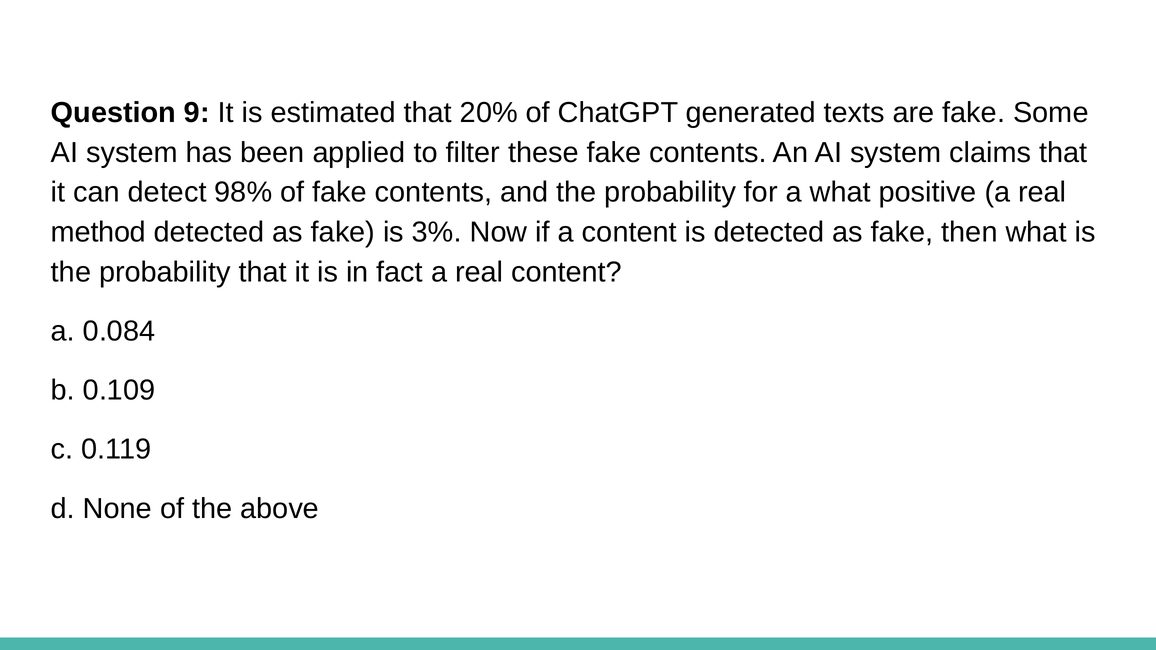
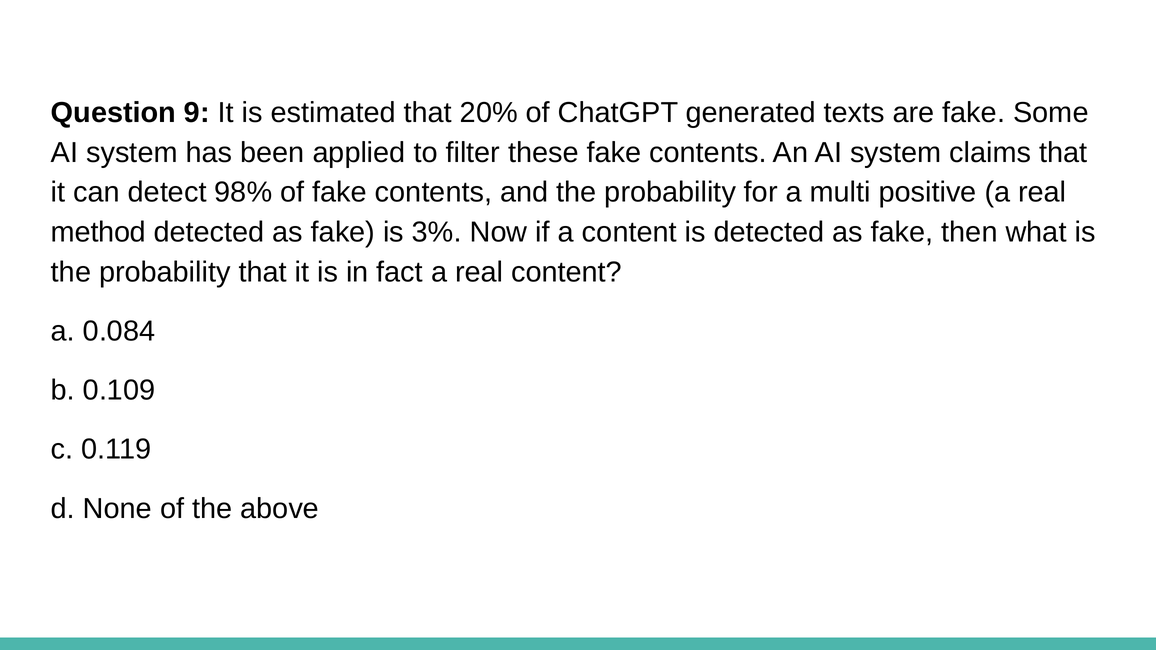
a what: what -> multi
